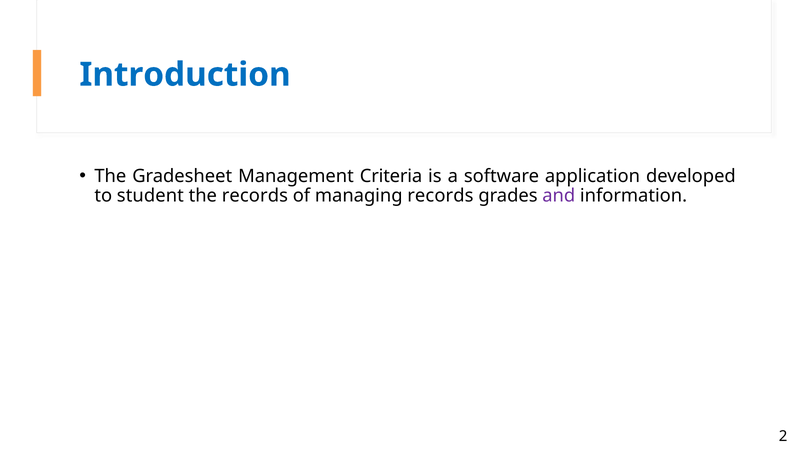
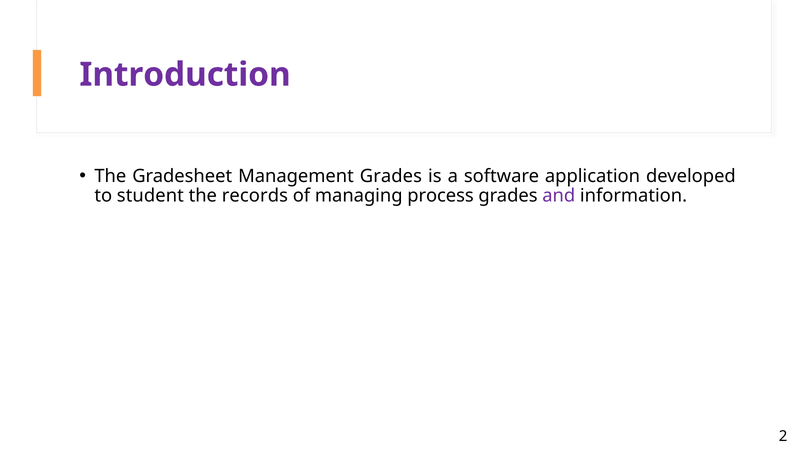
Introduction colour: blue -> purple
Management Criteria: Criteria -> Grades
managing records: records -> process
